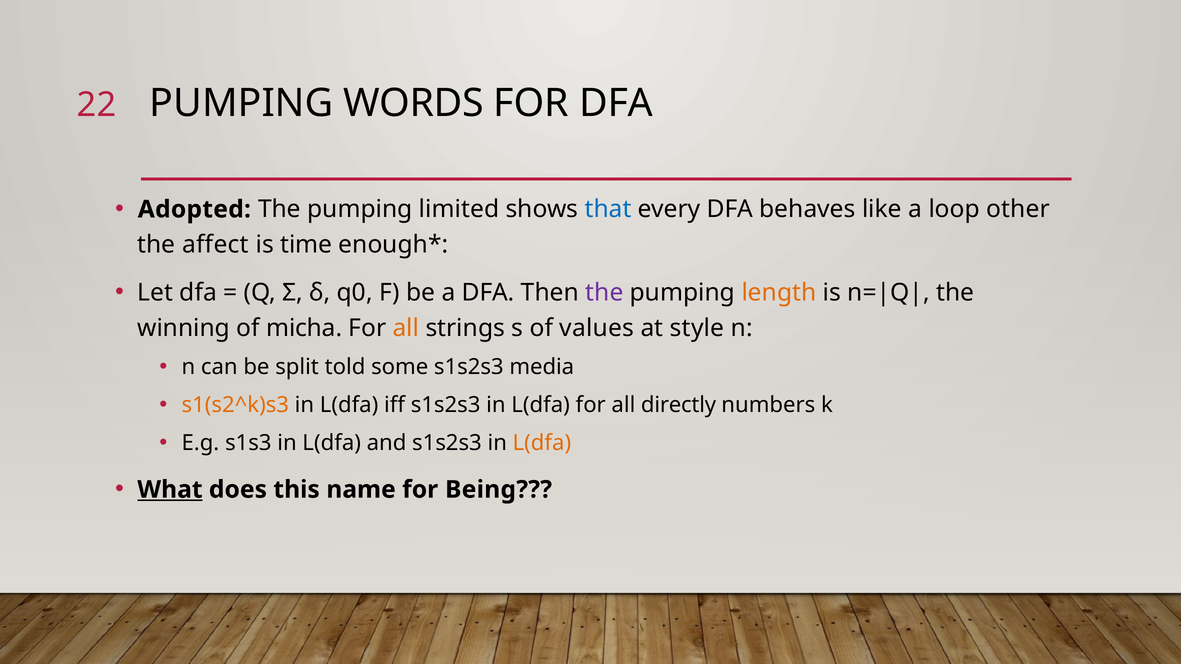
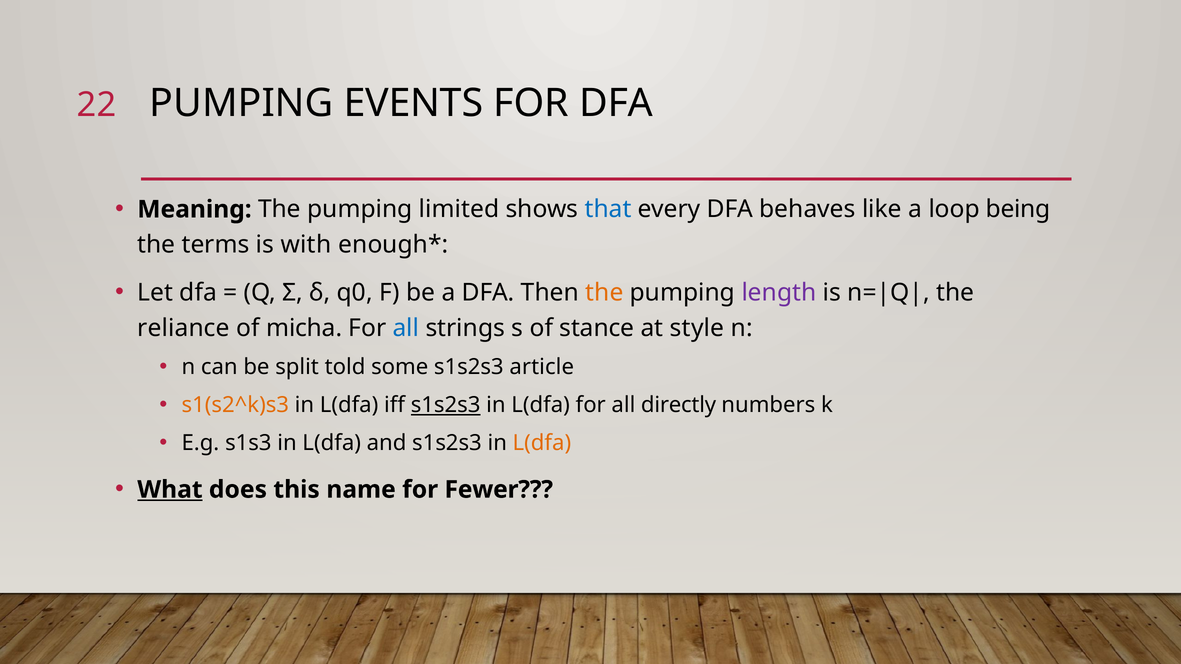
WORDS: WORDS -> EVENTS
Adopted: Adopted -> Meaning
other: other -> being
affect: affect -> terms
time: time -> with
the at (604, 293) colour: purple -> orange
length colour: orange -> purple
winning: winning -> reliance
all at (406, 328) colour: orange -> blue
values: values -> stance
media: media -> article
s1s2s3 at (446, 405) underline: none -> present
Being: Being -> Fewer
